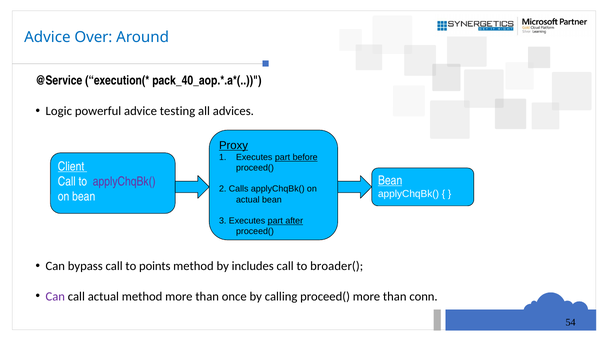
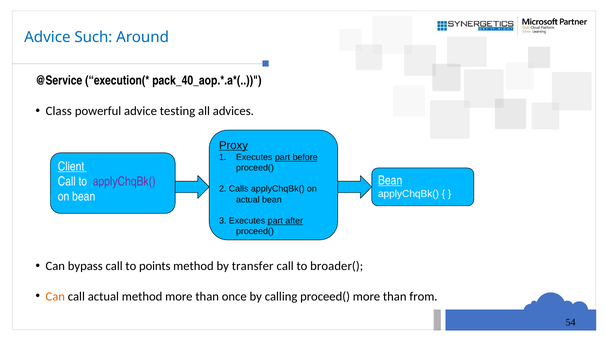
Over: Over -> Such
Logic: Logic -> Class
includes: includes -> transfer
Can at (55, 296) colour: purple -> orange
conn: conn -> from
